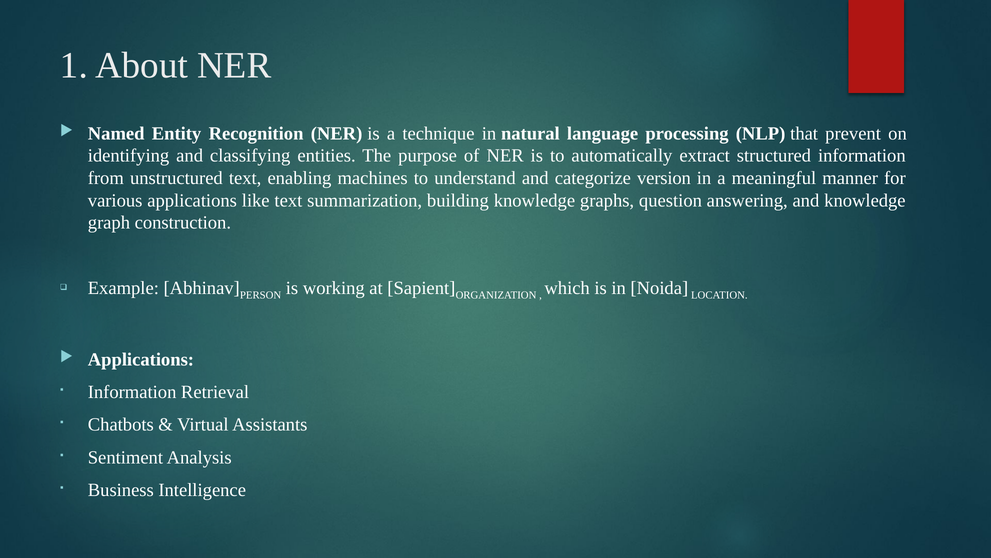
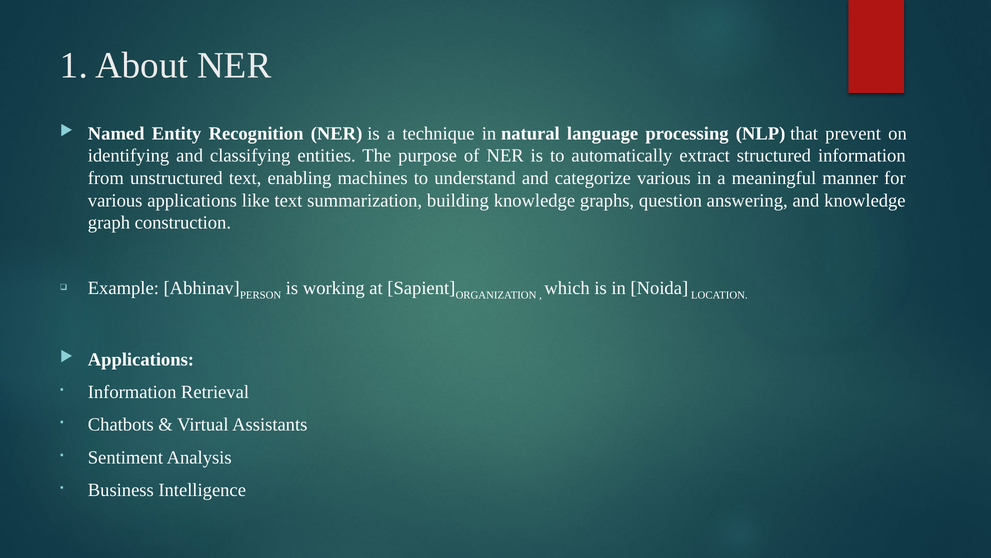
categorize version: version -> various
